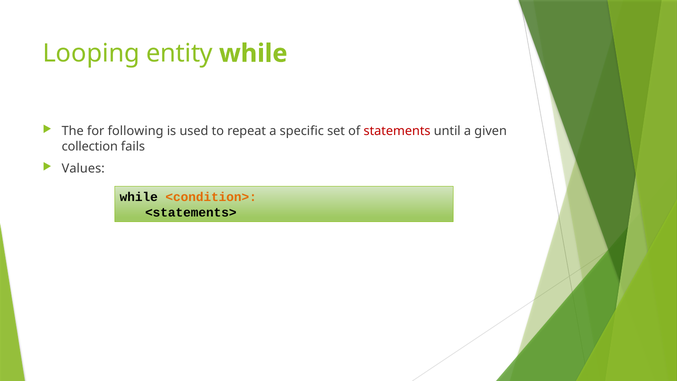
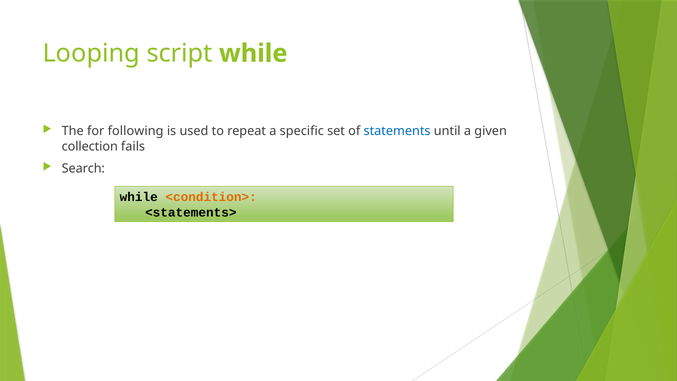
entity: entity -> script
statements colour: red -> blue
Values: Values -> Search
